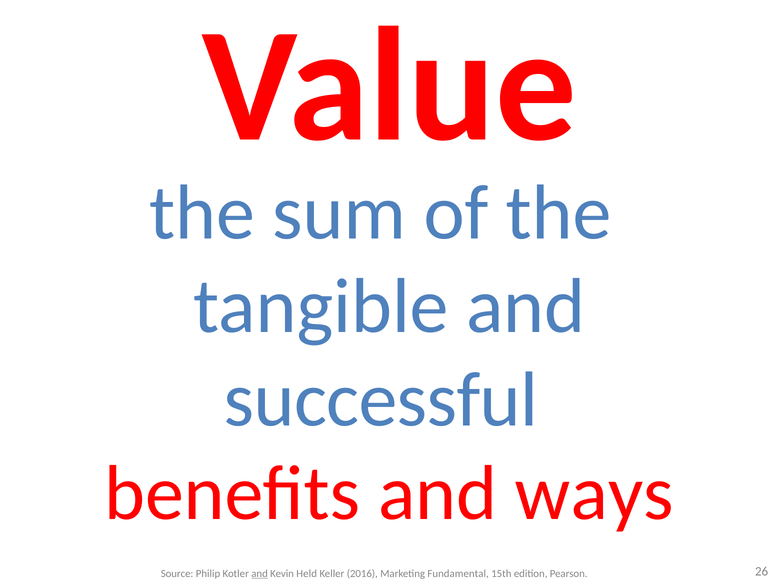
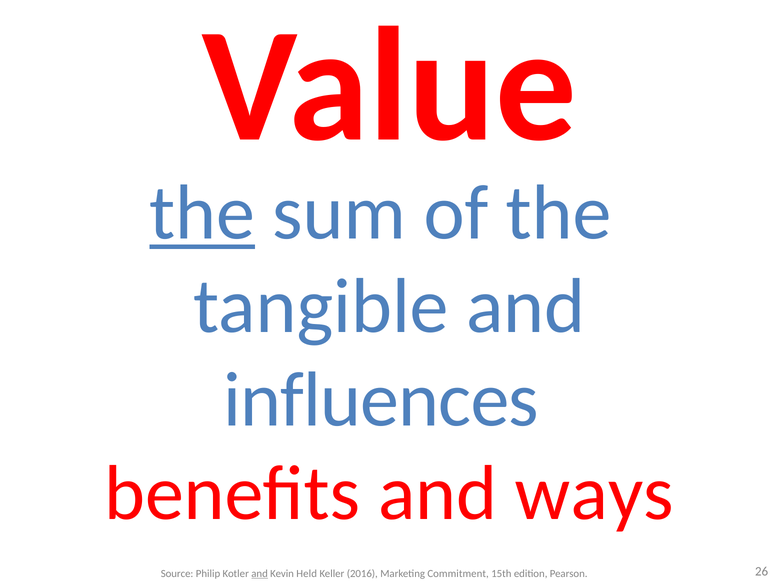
the at (202, 213) underline: none -> present
successful: successful -> influences
Fundamental: Fundamental -> Commitment
